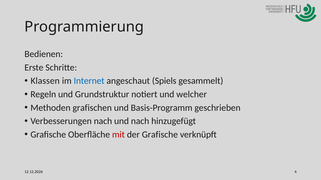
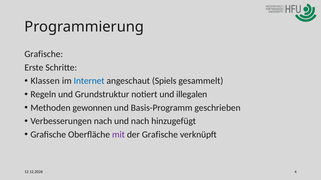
Bedienen at (44, 54): Bedienen -> Grafische
welcher: welcher -> illegalen
grafischen: grafischen -> gewonnen
mit colour: red -> purple
